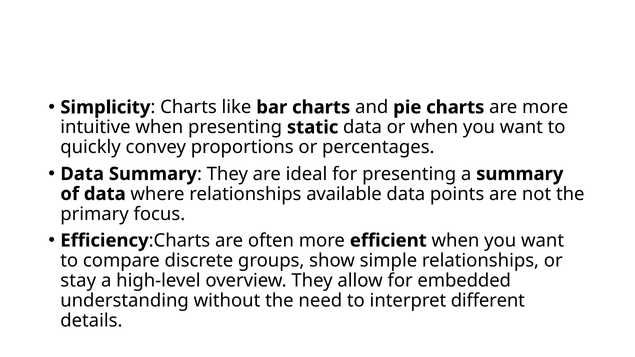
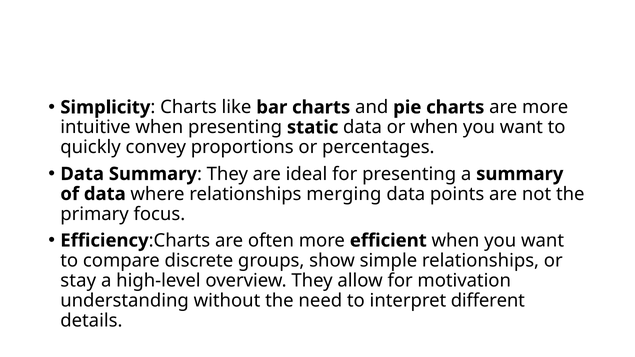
available: available -> merging
embedded: embedded -> motivation
